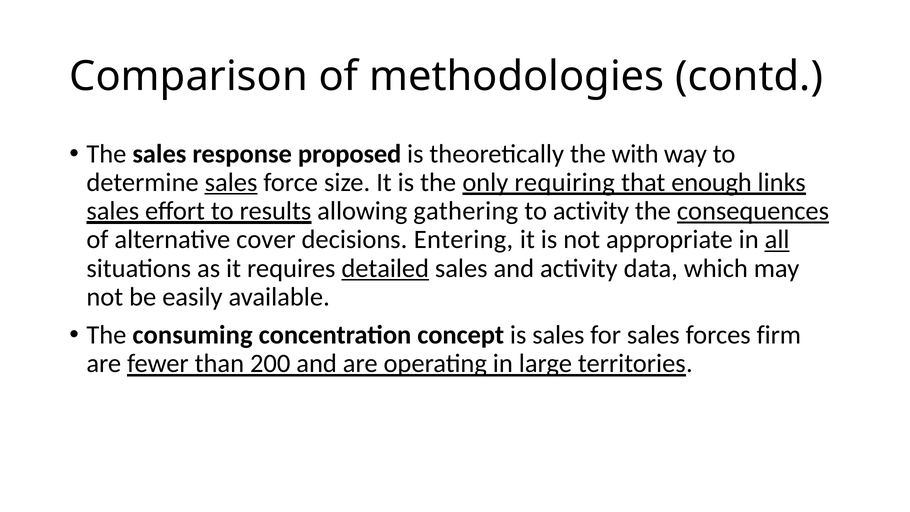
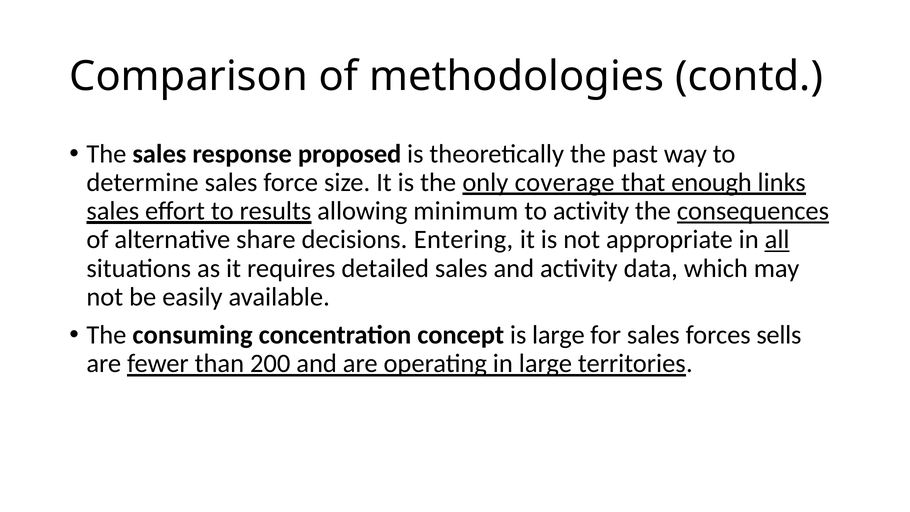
with: with -> past
sales at (231, 182) underline: present -> none
requiring: requiring -> coverage
gathering: gathering -> minimum
cover: cover -> share
detailed underline: present -> none
is sales: sales -> large
firm: firm -> sells
